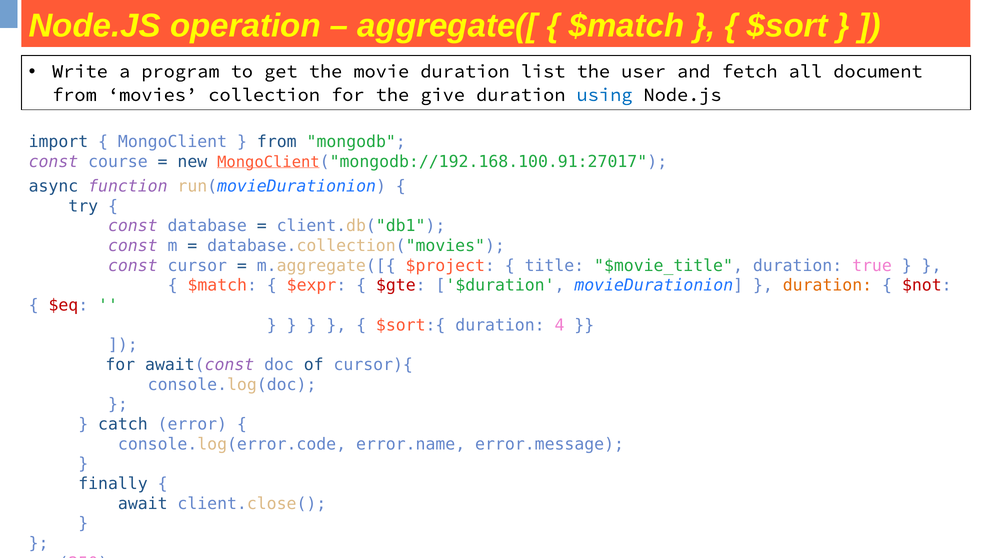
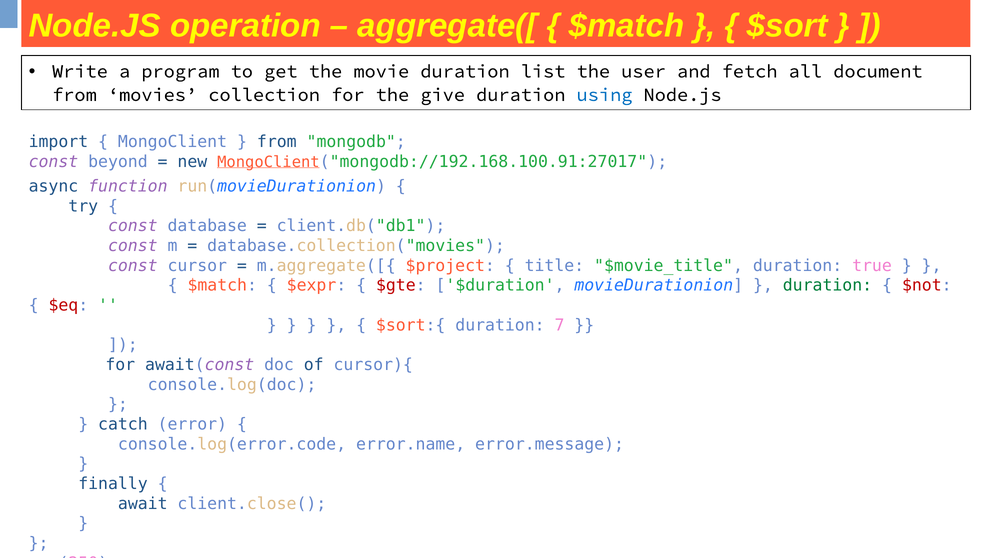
course: course -> beyond
duration at (827, 285) colour: orange -> green
4: 4 -> 7
